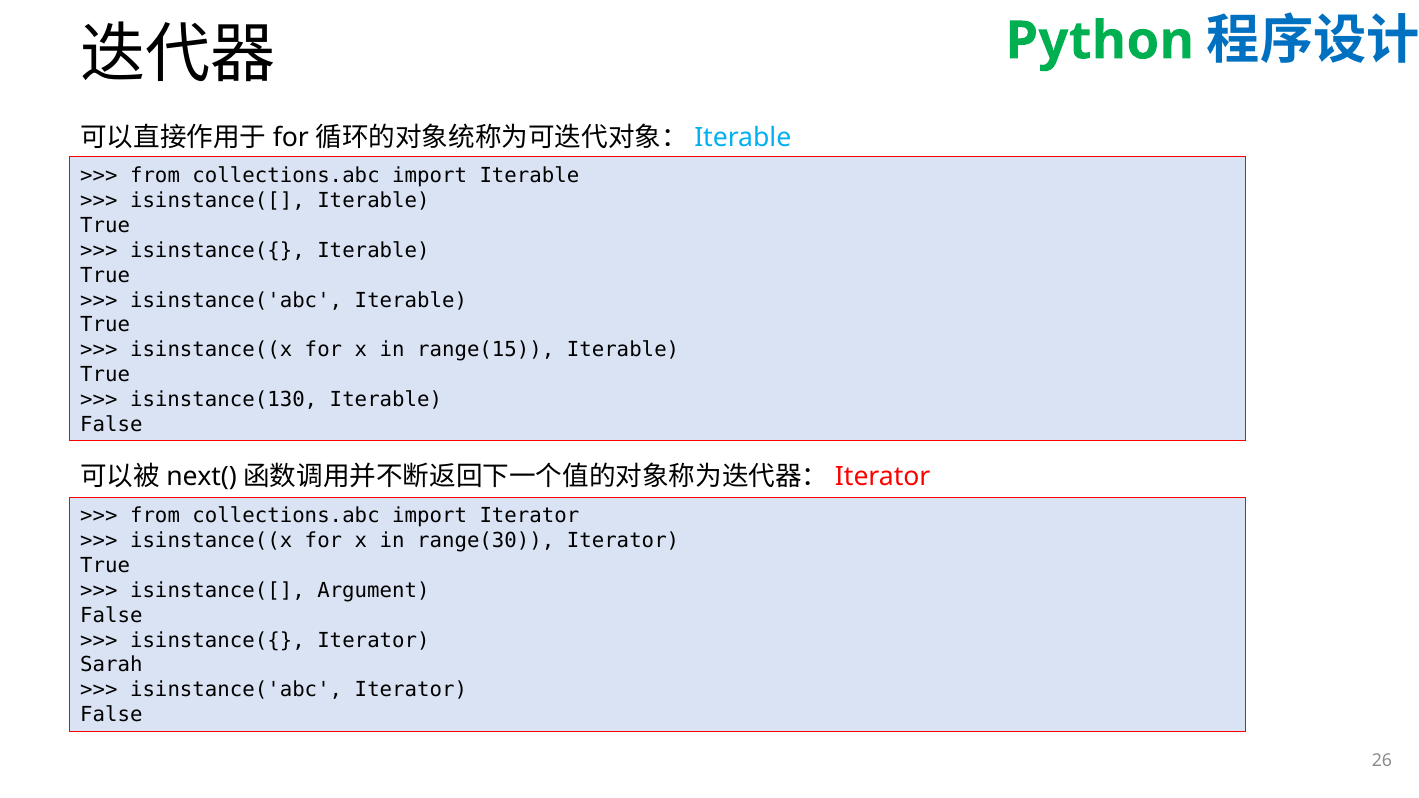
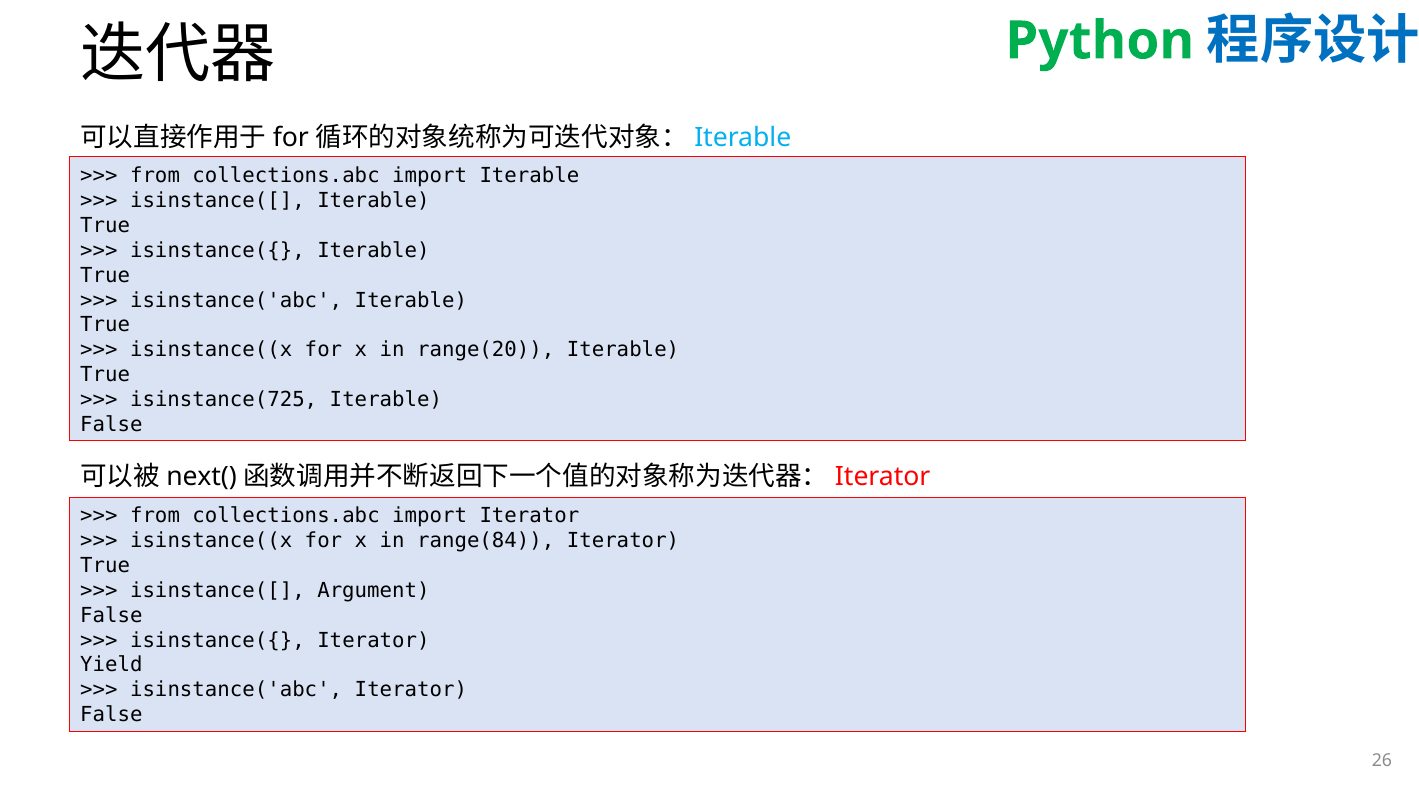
range(15: range(15 -> range(20
isinstance(130: isinstance(130 -> isinstance(725
range(30: range(30 -> range(84
Sarah: Sarah -> Yield
